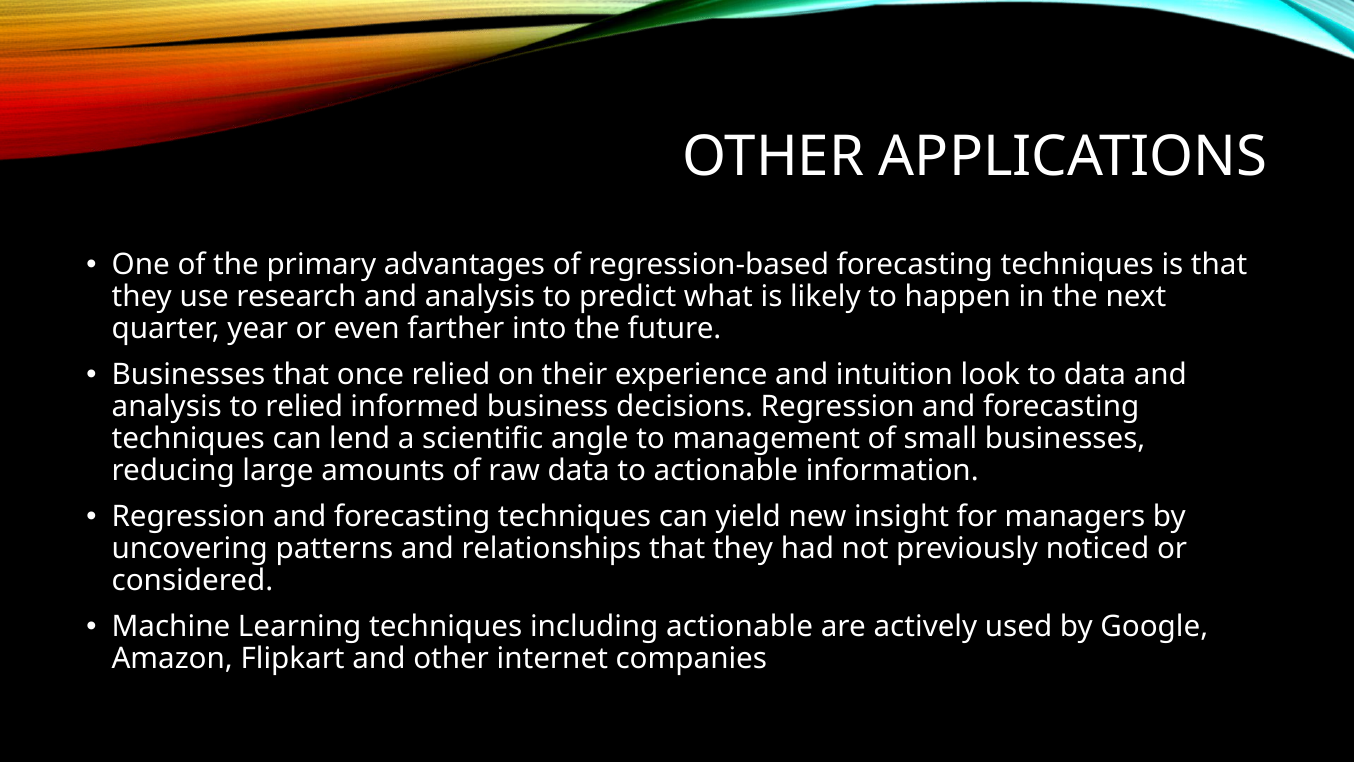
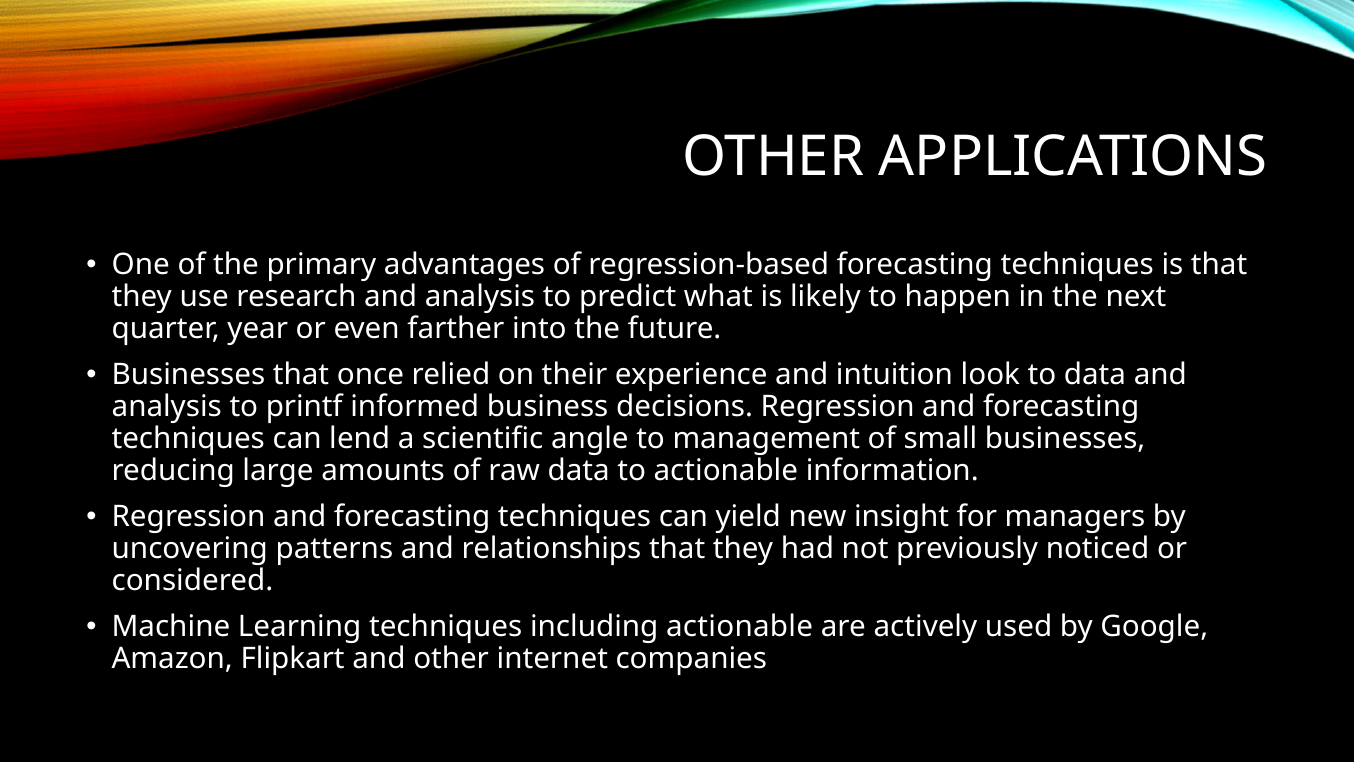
to relied: relied -> printf
